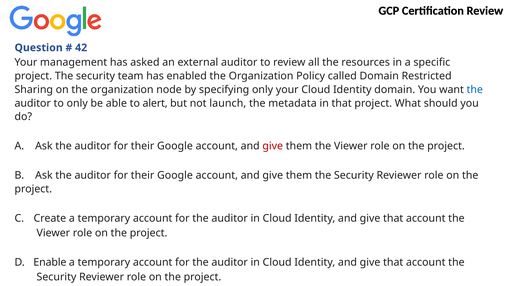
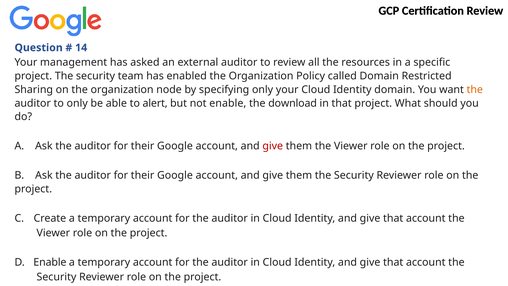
42: 42 -> 14
the at (475, 89) colour: blue -> orange
not launch: launch -> enable
metadata: metadata -> download
